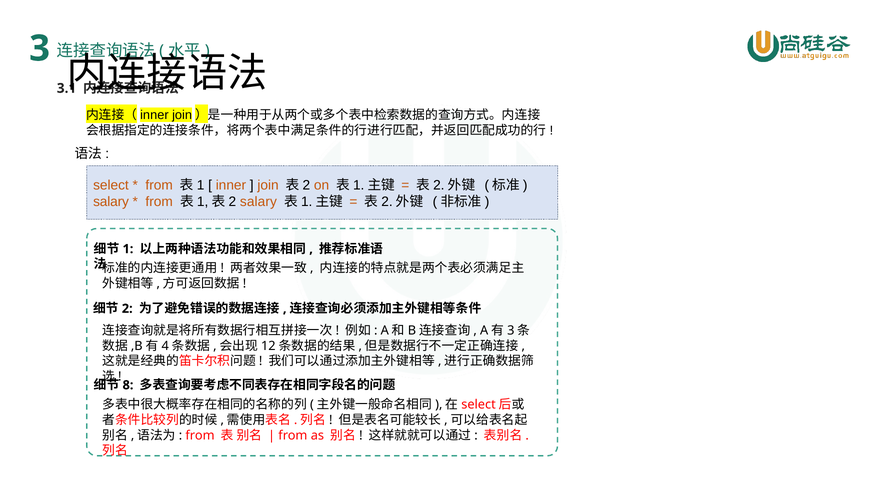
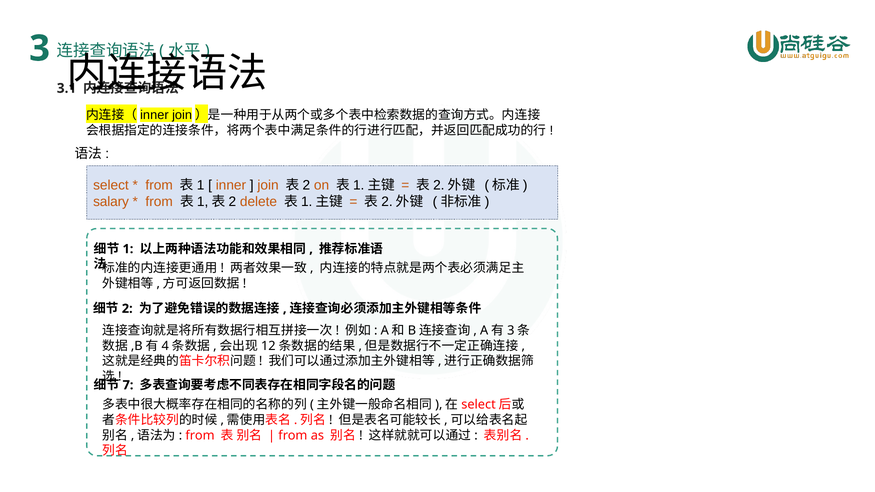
salary at (258, 202): salary -> delete
8: 8 -> 7
